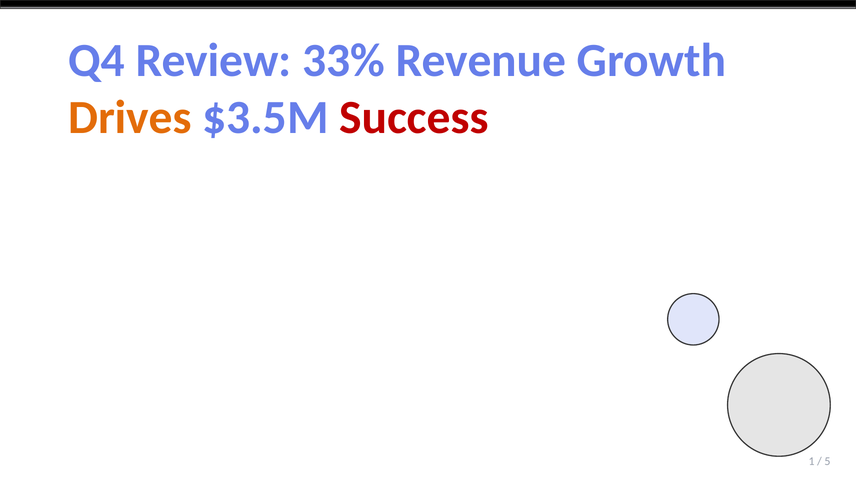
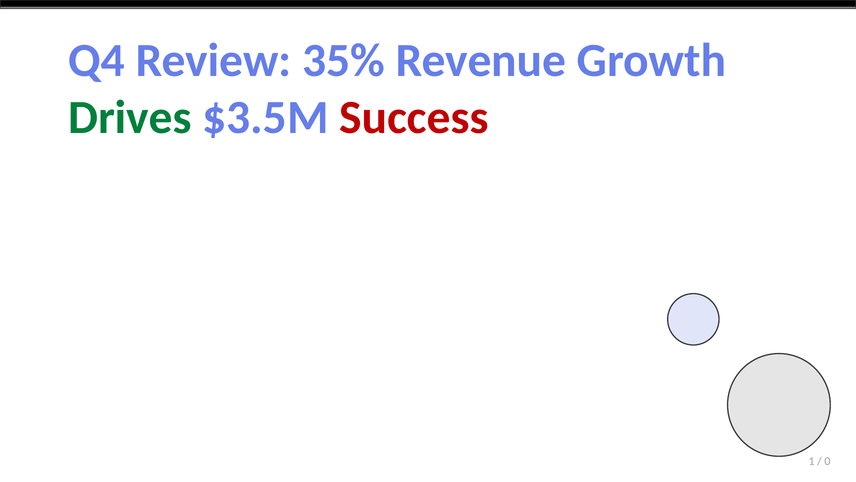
33%: 33% -> 35%
Drives colour: orange -> green
5: 5 -> 0
